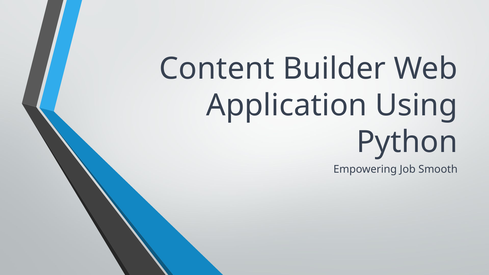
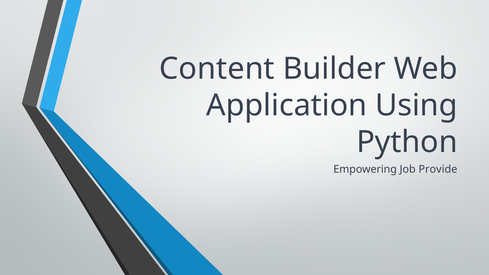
Smooth: Smooth -> Provide
